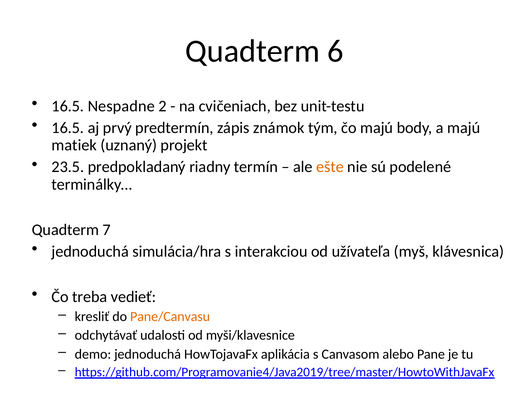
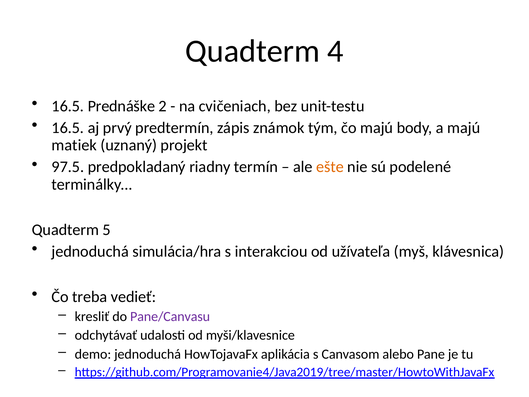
6: 6 -> 4
Nespadne: Nespadne -> Prednáške
23.5: 23.5 -> 97.5
7: 7 -> 5
Pane/Canvasu colour: orange -> purple
